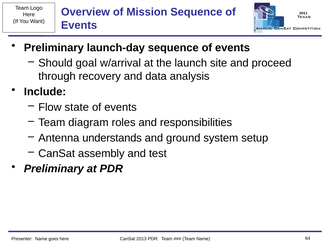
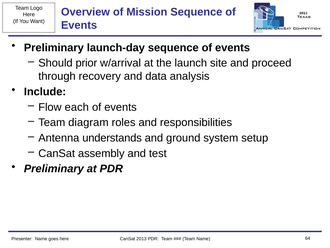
goal: goal -> prior
state: state -> each
